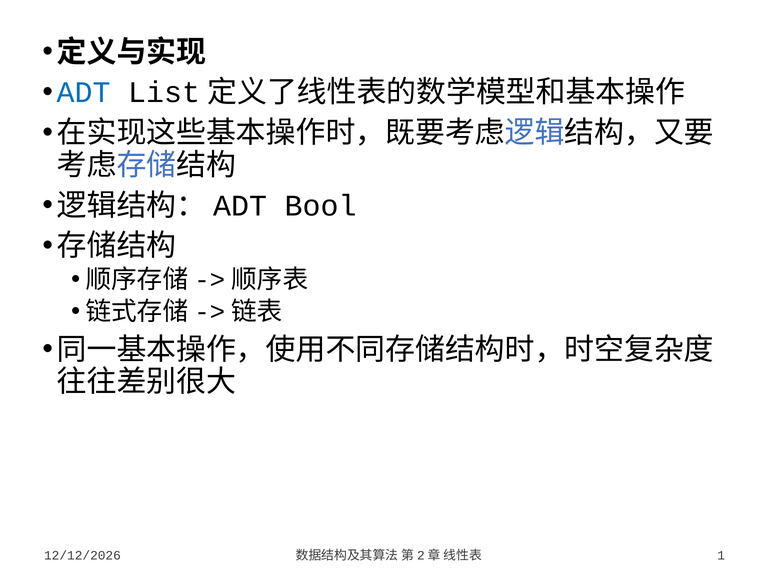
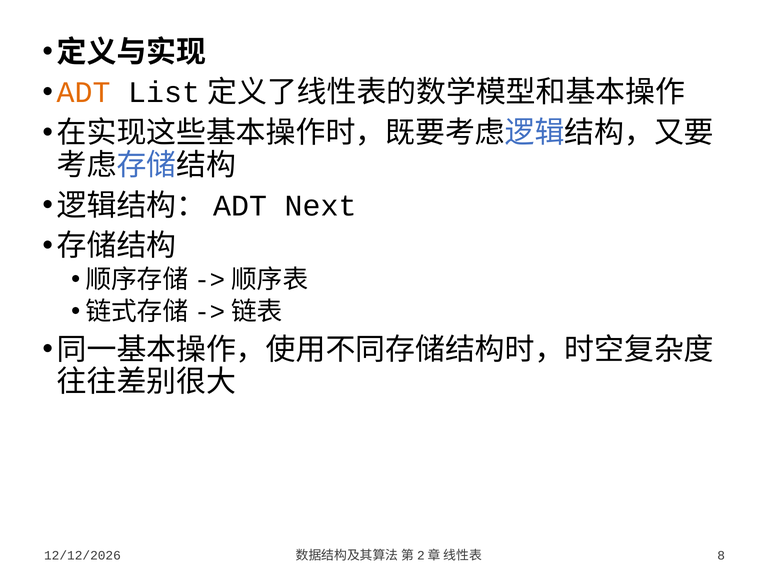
ADT colour: blue -> orange
Bool: Bool -> Next
1: 1 -> 8
